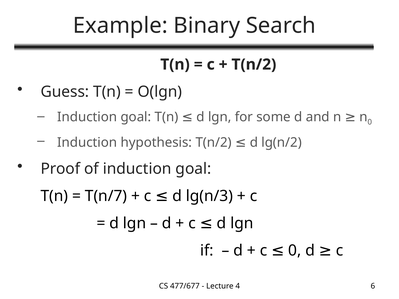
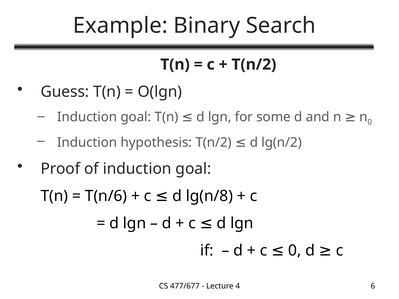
lg(n/3: lg(n/3 -> lg(n/8
T(n/7: T(n/7 -> T(n/6
